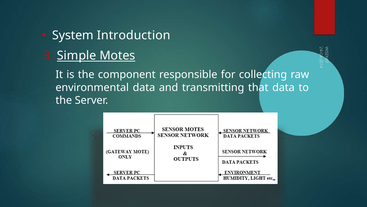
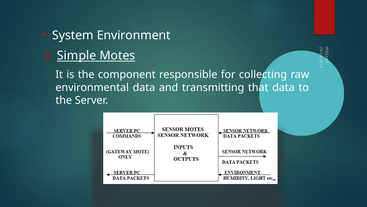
Introduction: Introduction -> Environment
